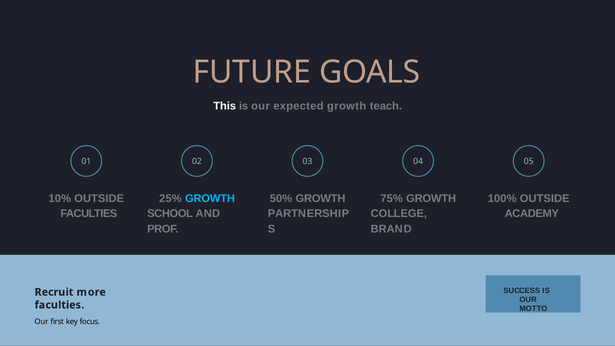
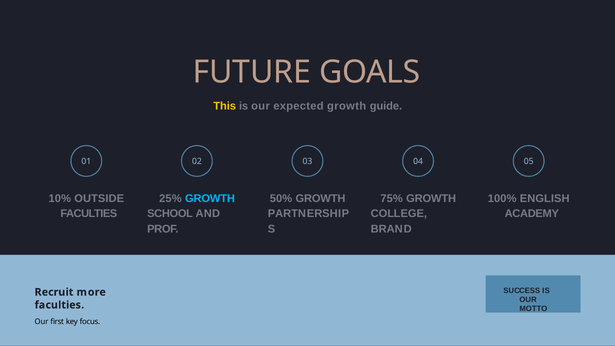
This colour: white -> yellow
teach: teach -> guide
100% OUTSIDE: OUTSIDE -> ENGLISH
